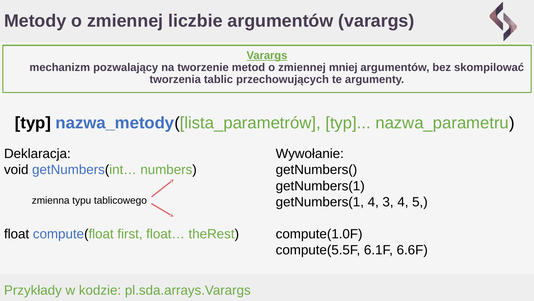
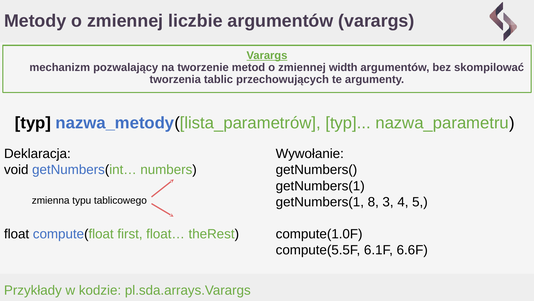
mniej: mniej -> width
getNumbers(1 4: 4 -> 8
